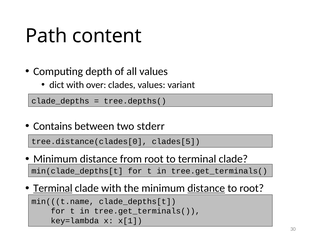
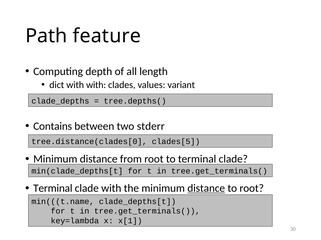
content: content -> feature
all values: values -> length
with over: over -> with
Terminal at (53, 189) underline: present -> none
